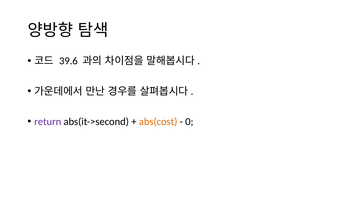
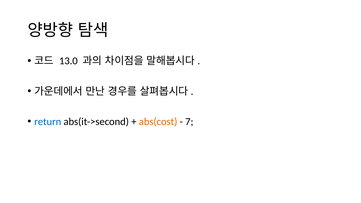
39.6: 39.6 -> 13.0
return colour: purple -> blue
0: 0 -> 7
